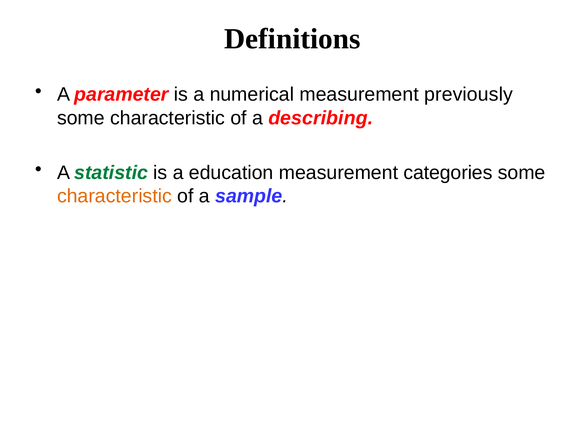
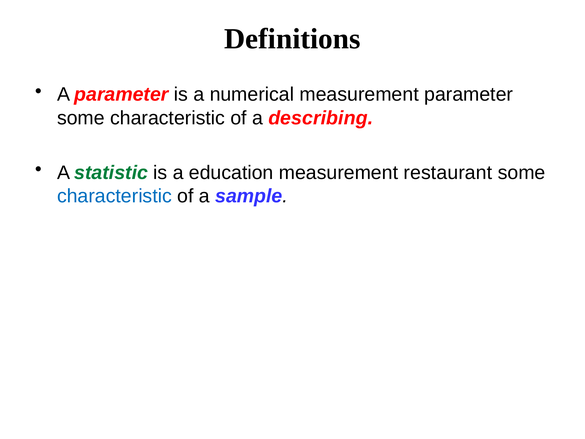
measurement previously: previously -> parameter
categories: categories -> restaurant
characteristic at (114, 196) colour: orange -> blue
